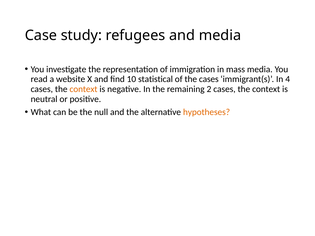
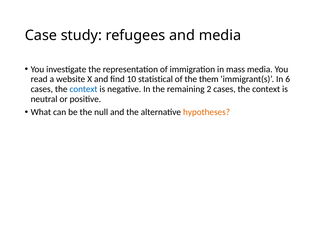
the cases: cases -> them
4: 4 -> 6
context at (83, 89) colour: orange -> blue
